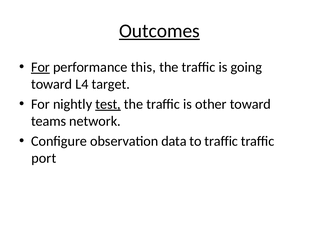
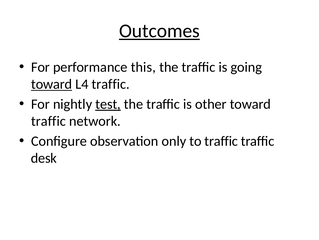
For at (40, 67) underline: present -> none
toward at (52, 84) underline: none -> present
L4 target: target -> traffic
teams at (49, 121): teams -> traffic
data: data -> only
port: port -> desk
